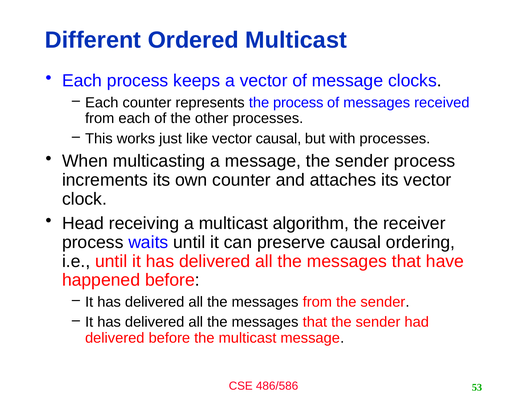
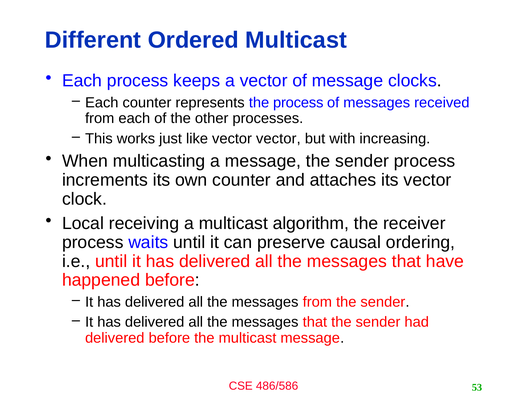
vector causal: causal -> vector
with processes: processes -> increasing
Head: Head -> Local
